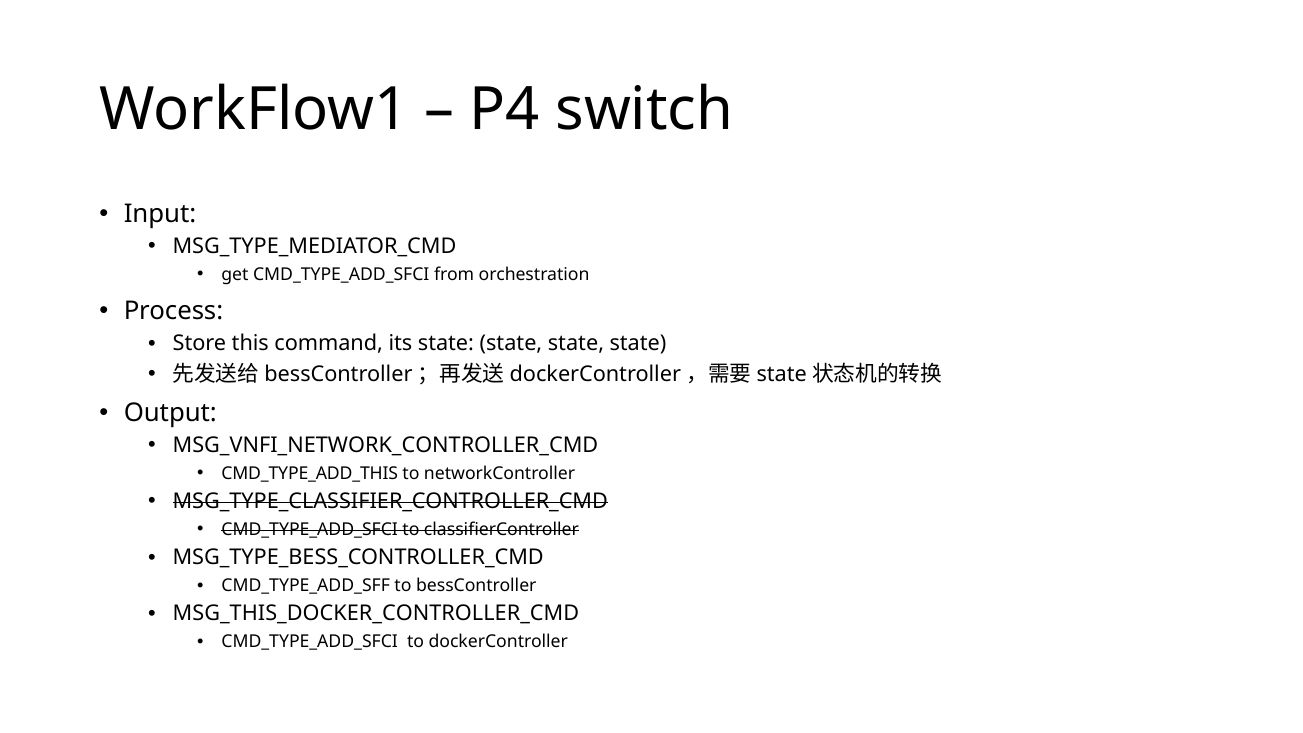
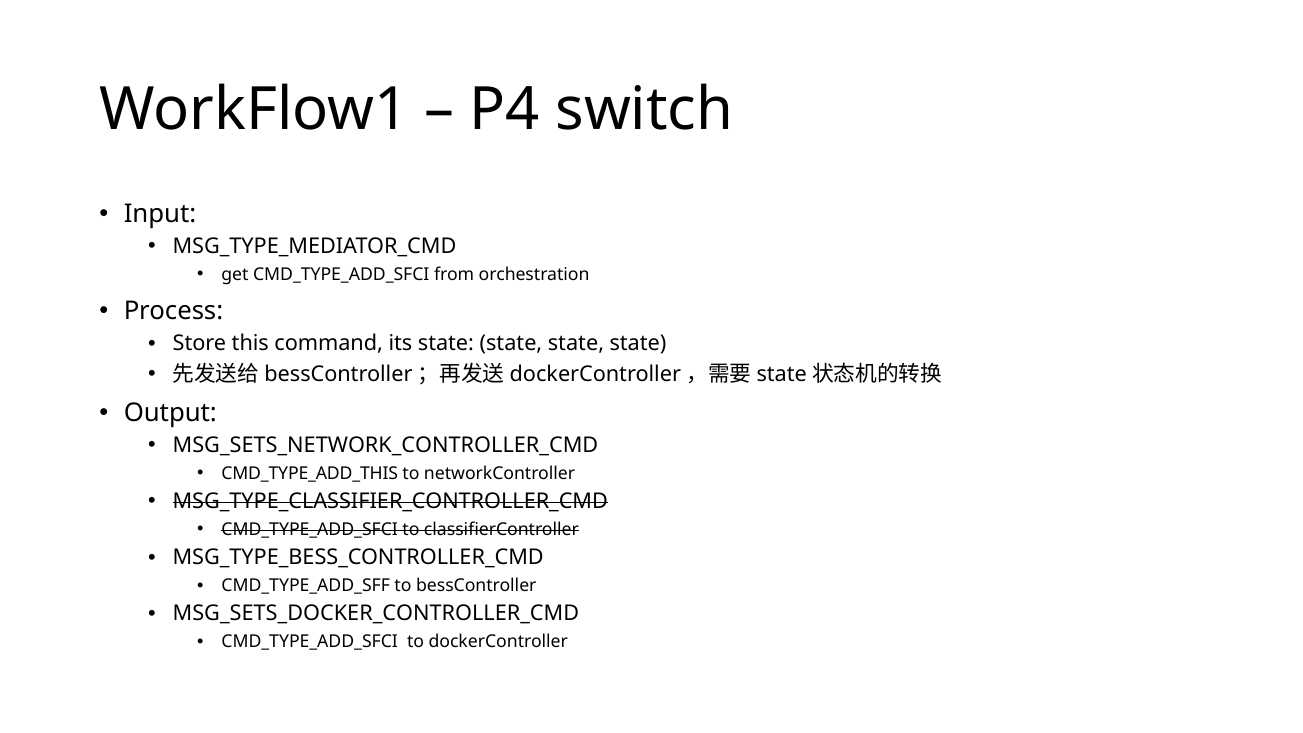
MSG_VNFI_NETWORK_CONTROLLER_CMD: MSG_VNFI_NETWORK_CONTROLLER_CMD -> MSG_SETS_NETWORK_CONTROLLER_CMD
MSG_THIS_DOCKER_CONTROLLER_CMD: MSG_THIS_DOCKER_CONTROLLER_CMD -> MSG_SETS_DOCKER_CONTROLLER_CMD
